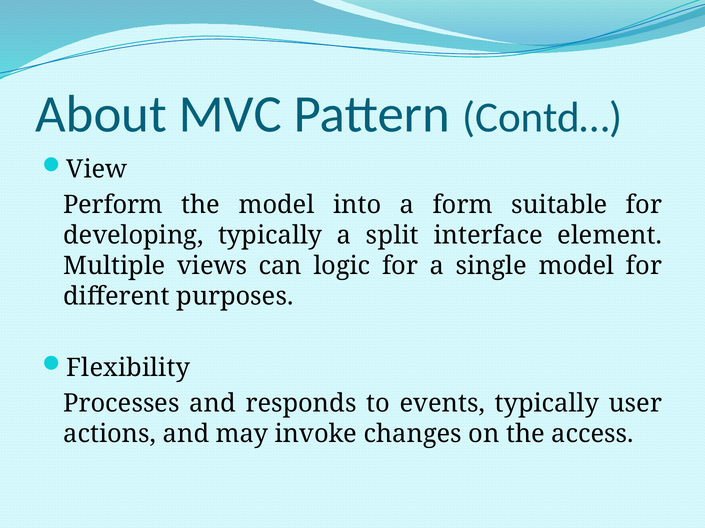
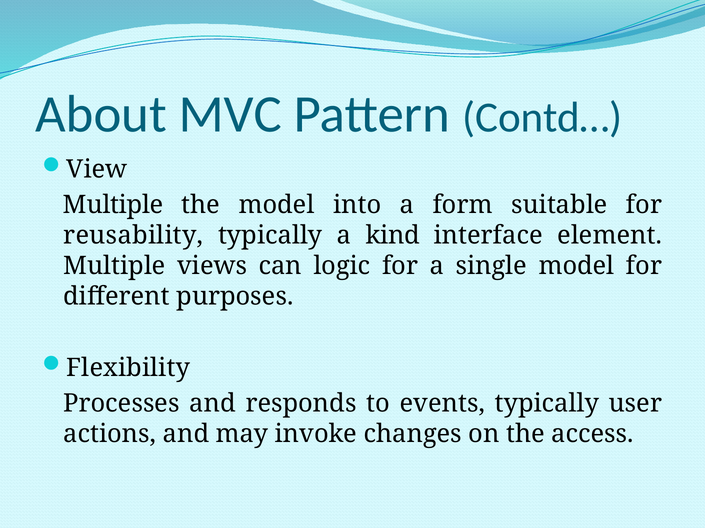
Perform at (113, 205): Perform -> Multiple
developing: developing -> reusability
split: split -> kind
